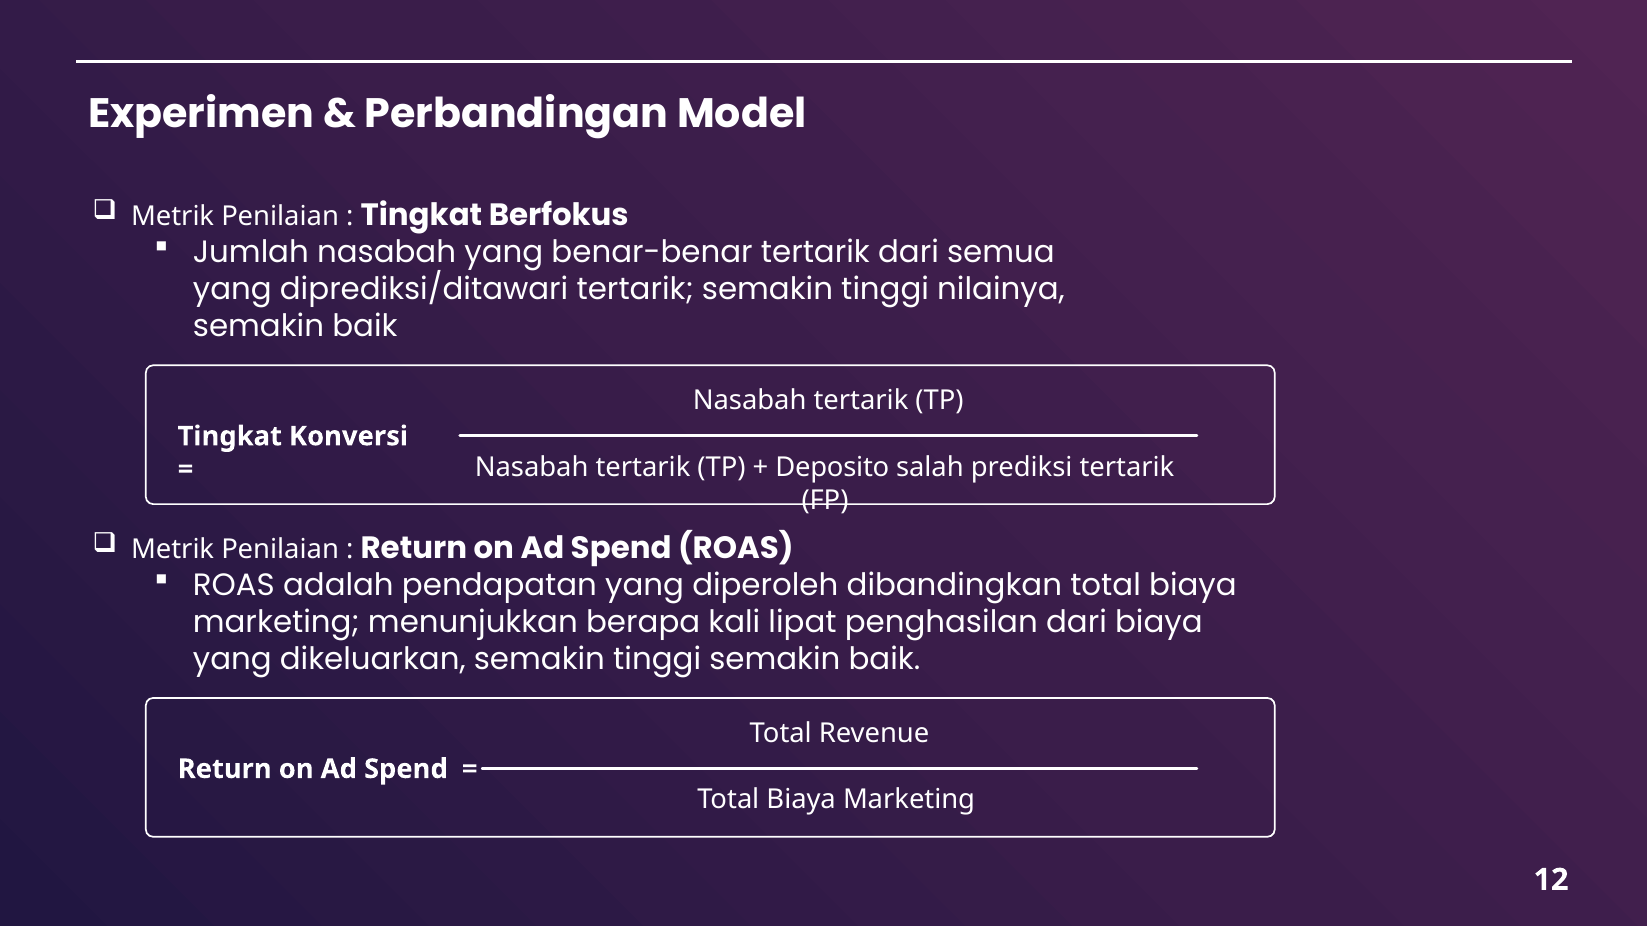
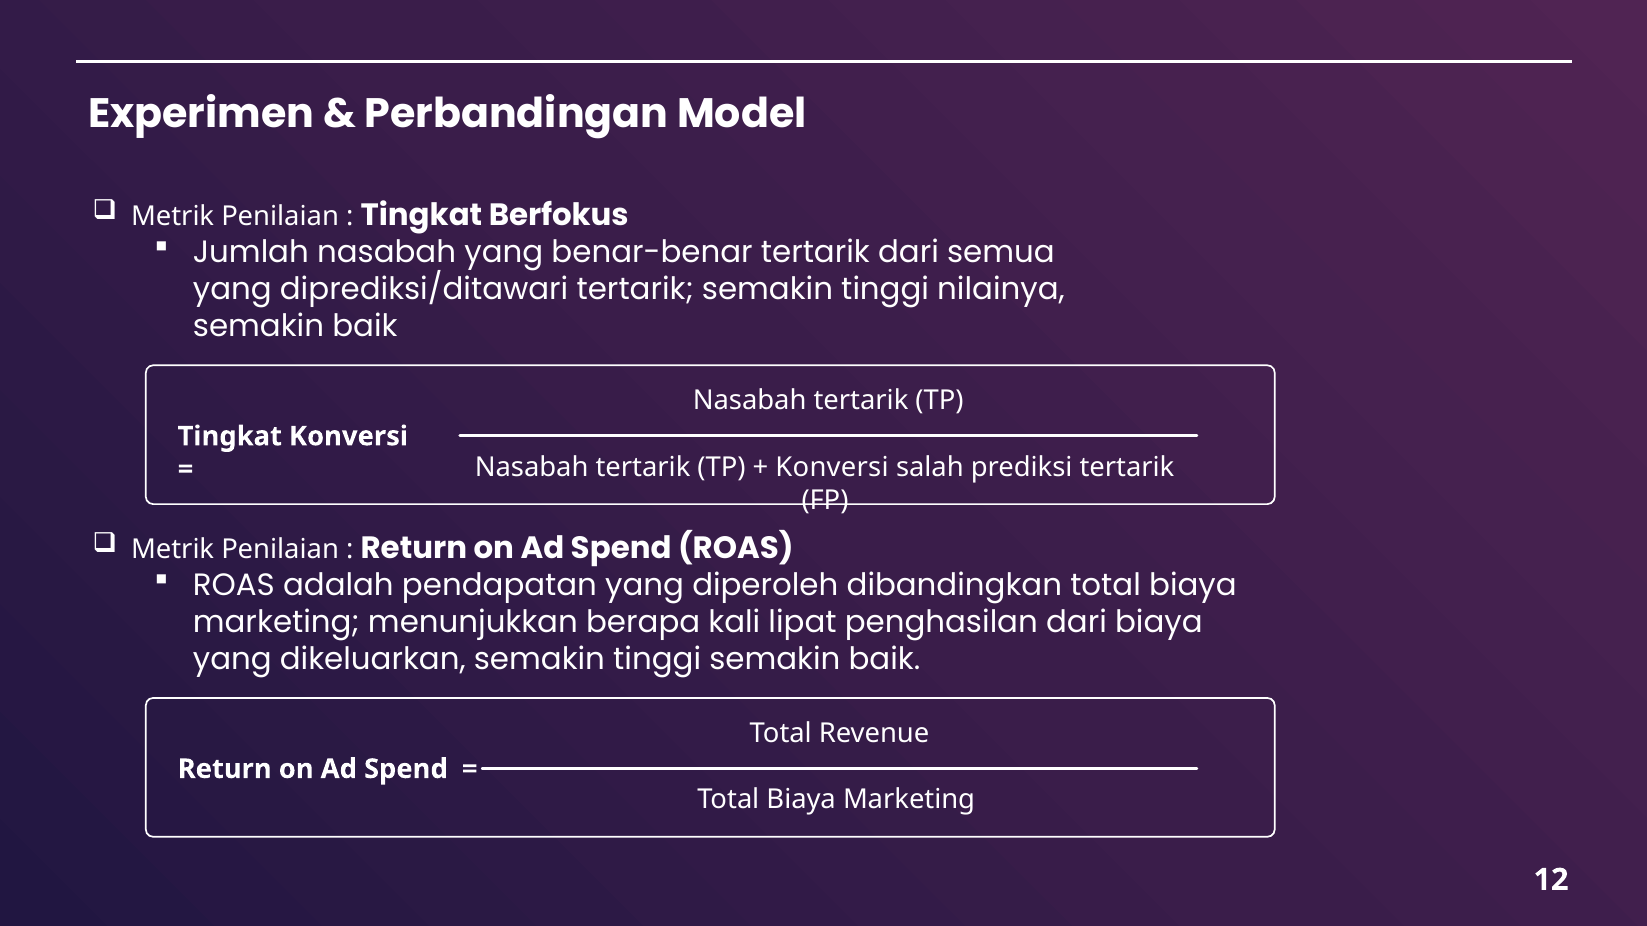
Deposito at (832, 467): Deposito -> Konversi
